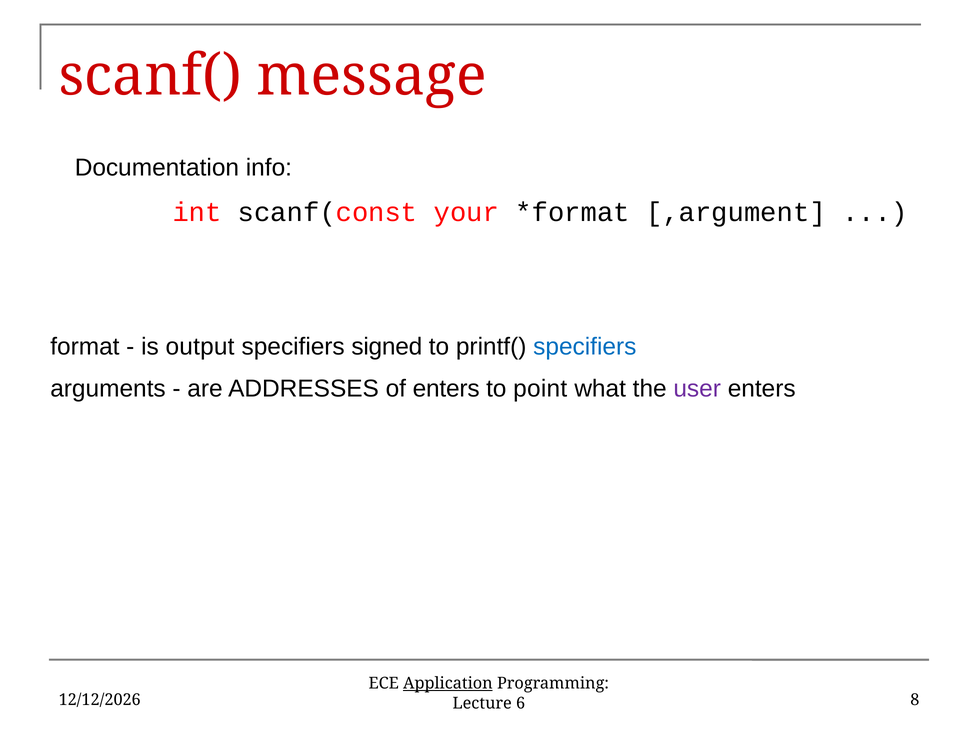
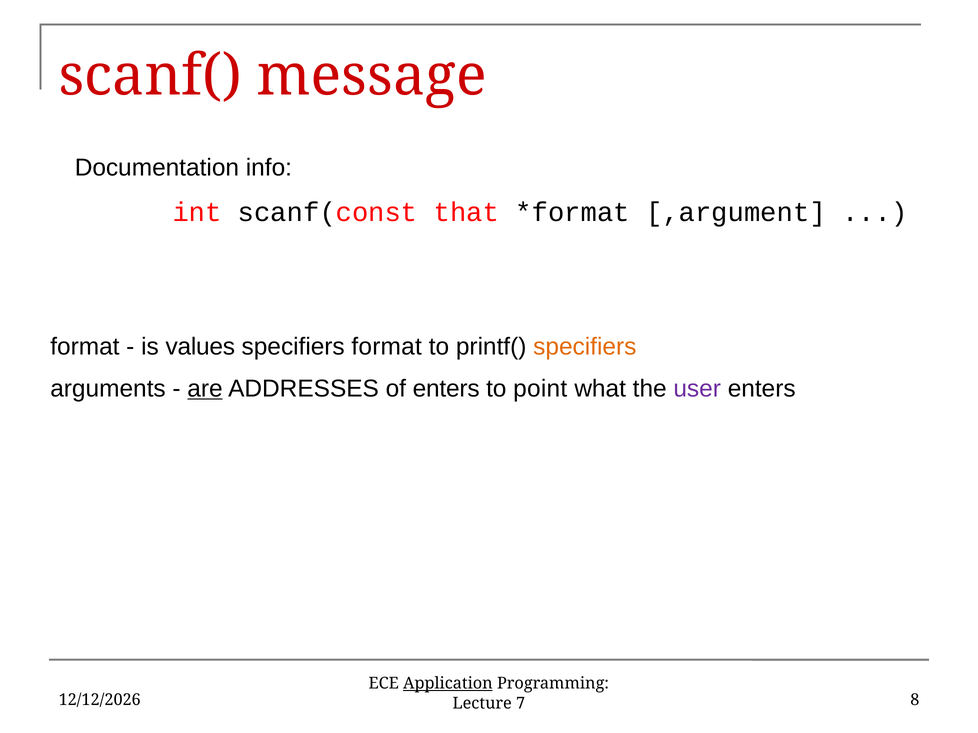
your: your -> that
output: output -> values
specifiers signed: signed -> format
specifiers at (585, 347) colour: blue -> orange
are underline: none -> present
6: 6 -> 7
